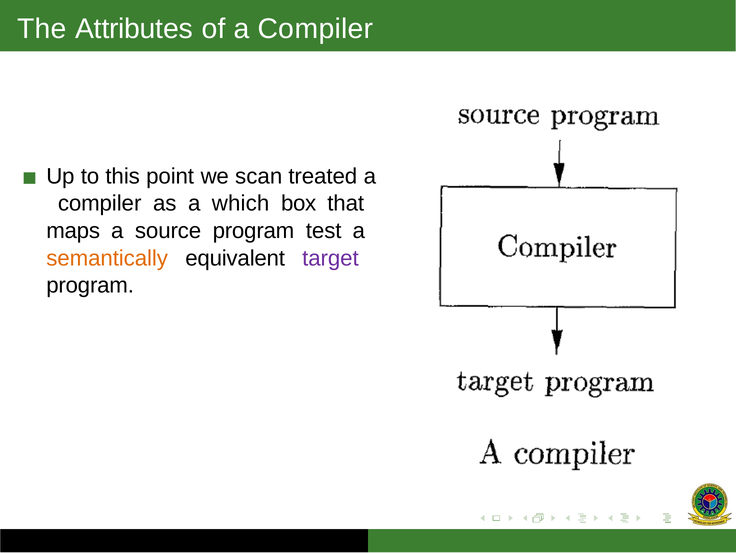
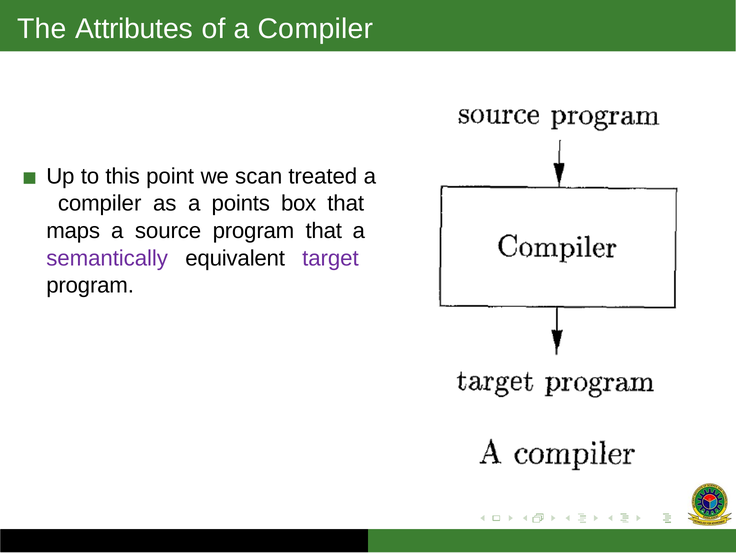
which: which -> points
program test: test -> that
semantically colour: orange -> purple
